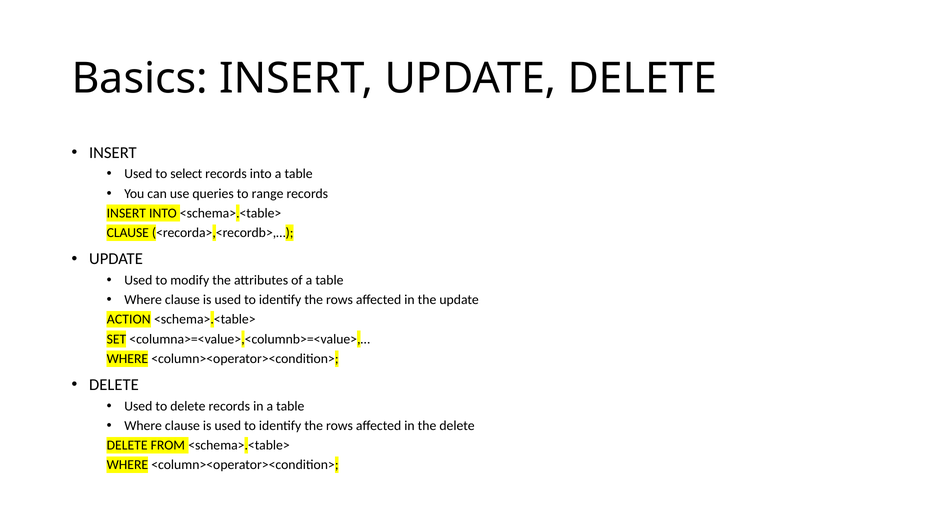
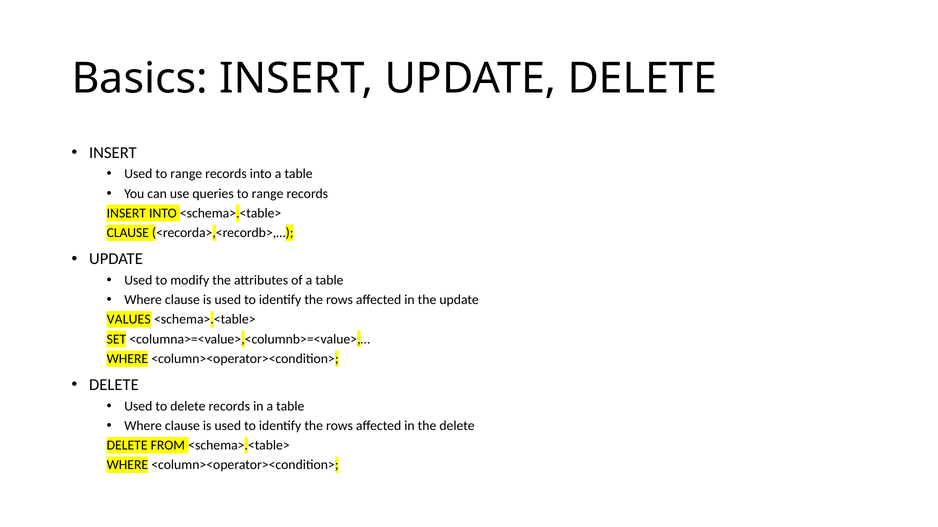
Used to select: select -> range
ACTION: ACTION -> VALUES
